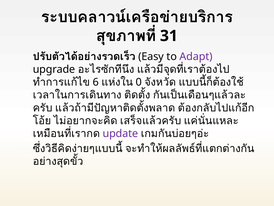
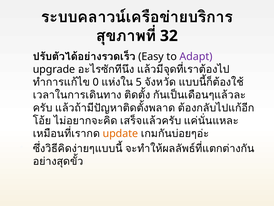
31: 31 -> 32
6: 6 -> 0
0: 0 -> 5
update colour: purple -> orange
